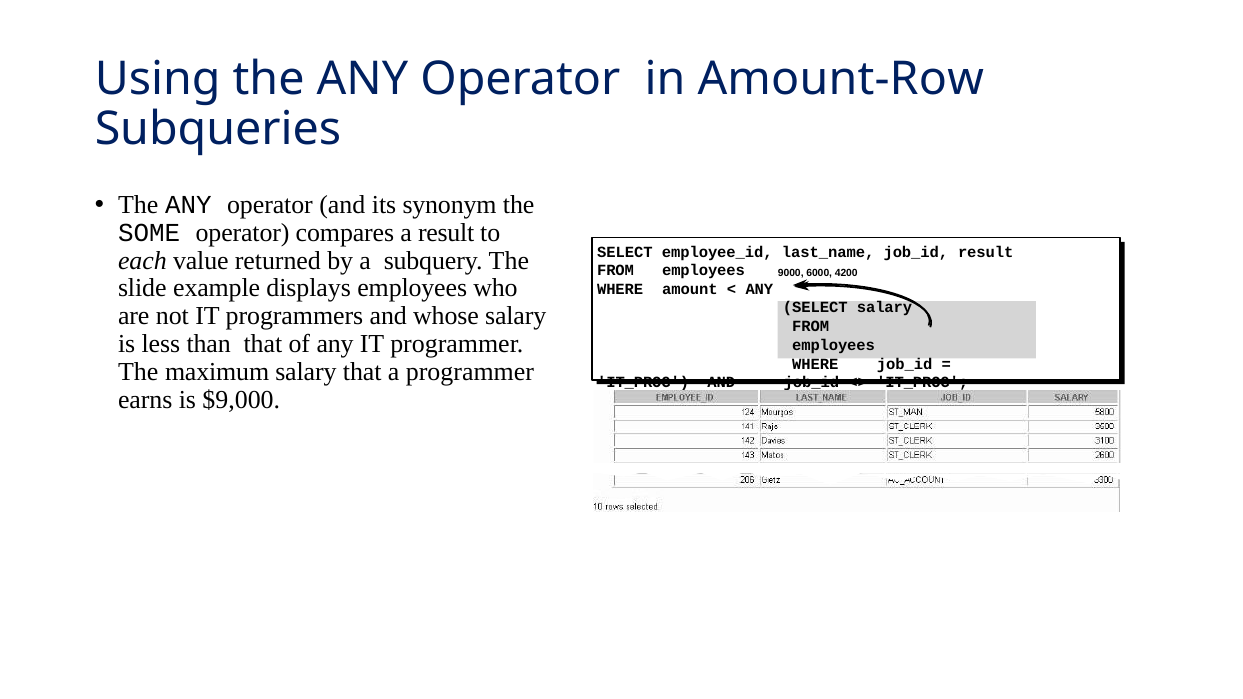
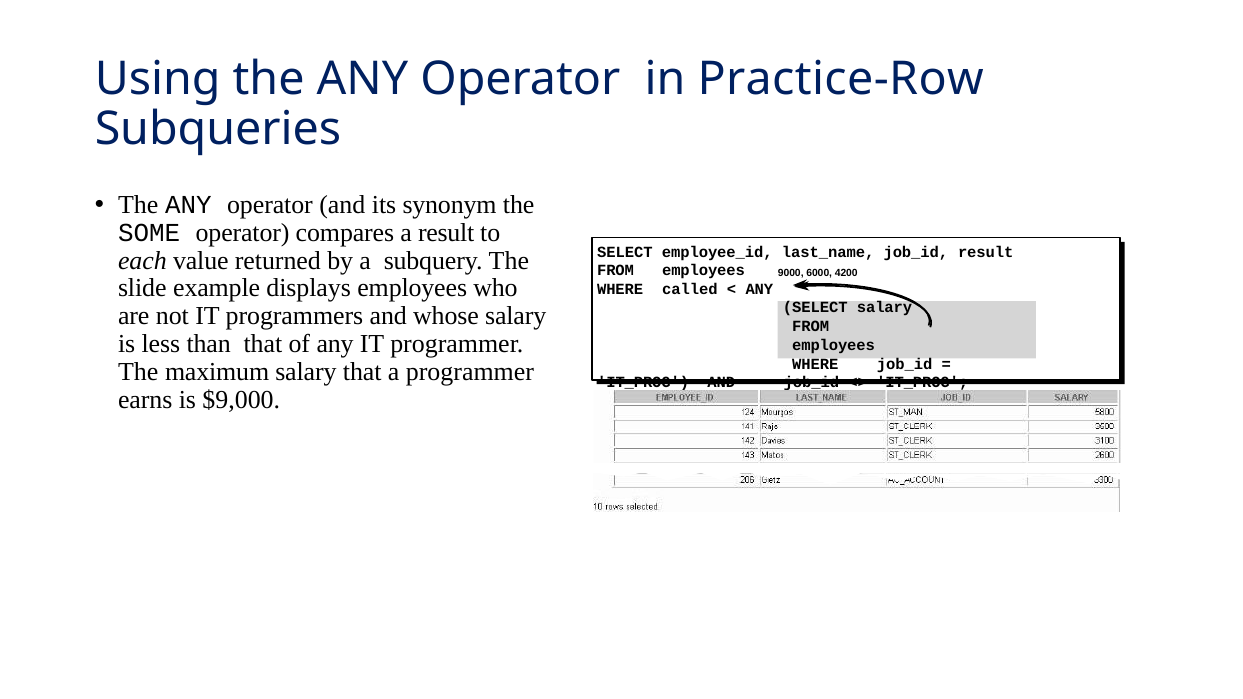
Amount-Row: Amount-Row -> Practice-Row
amount: amount -> called
